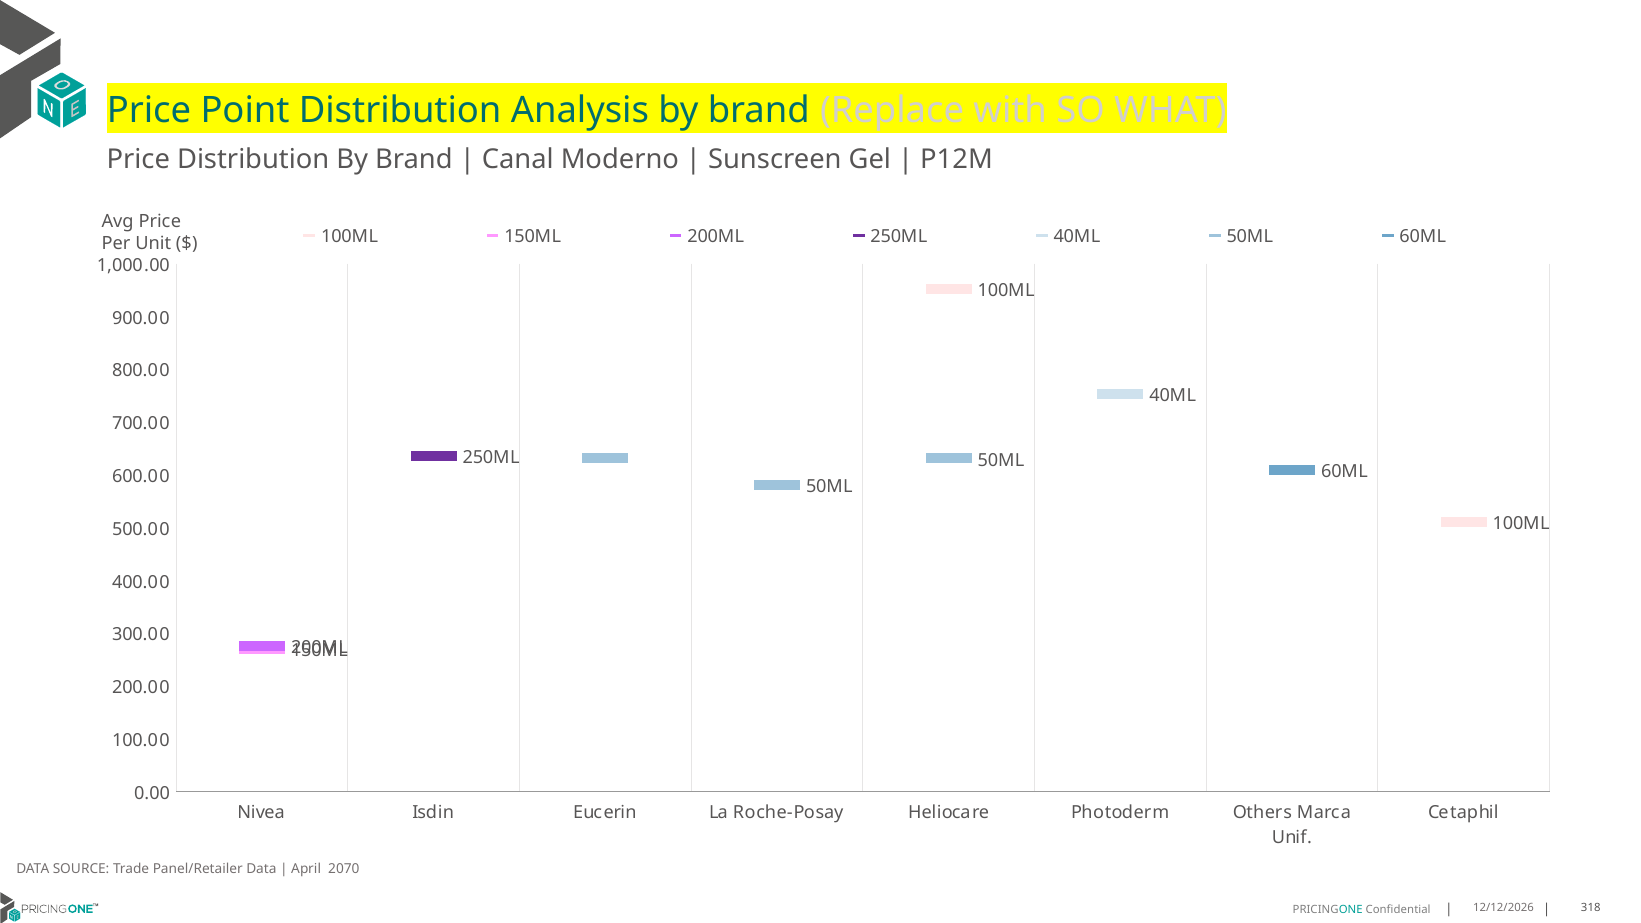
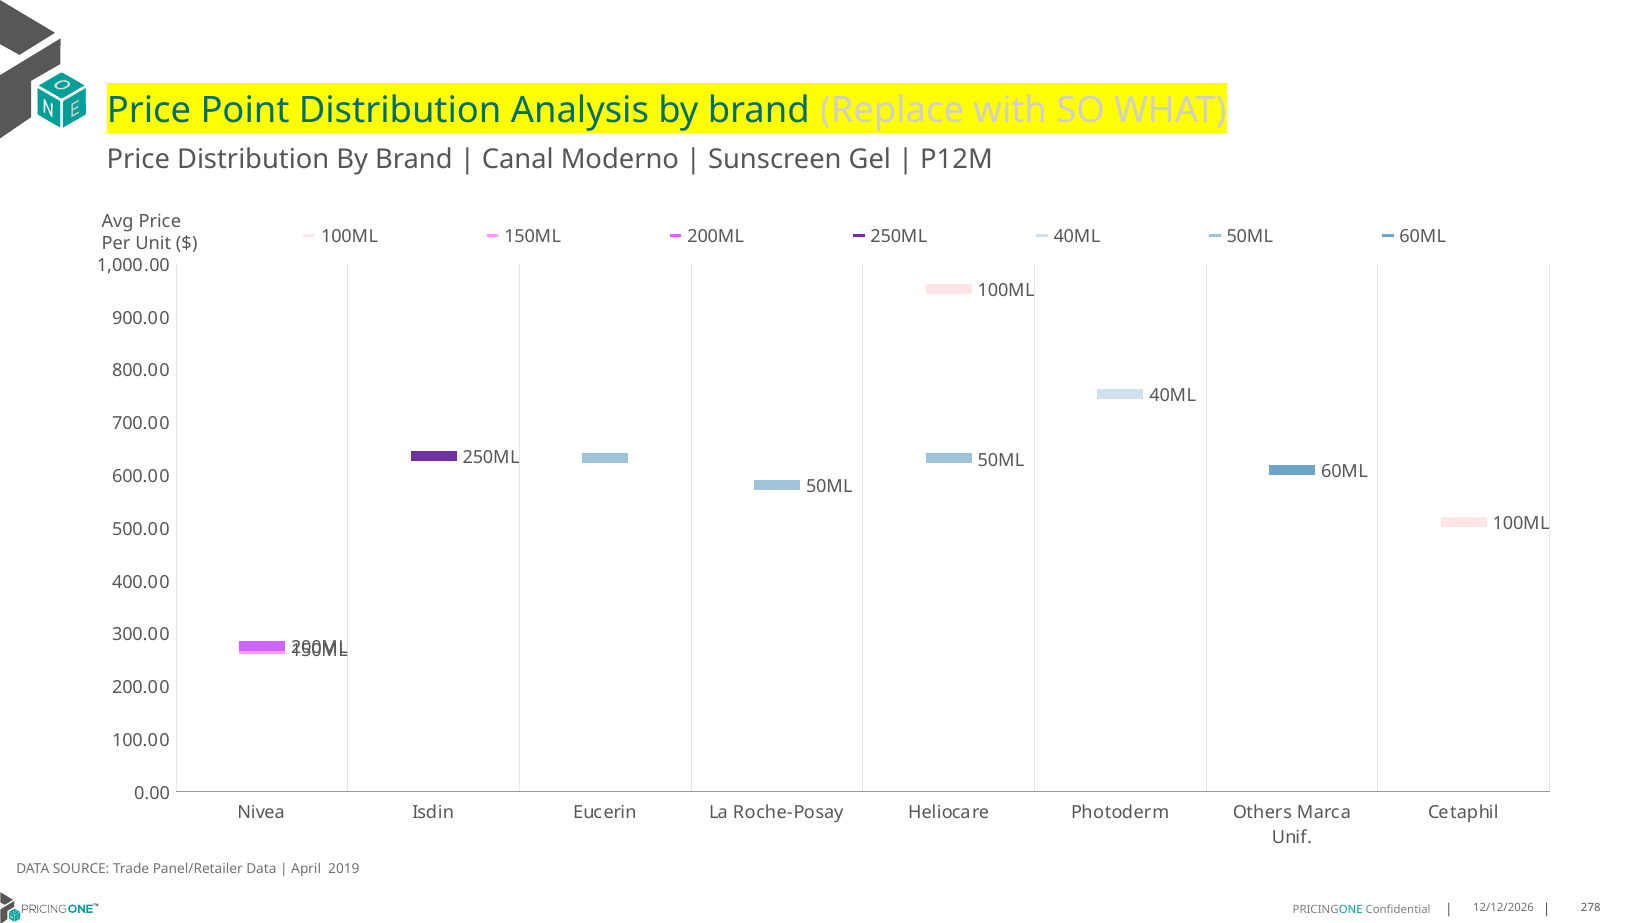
2070: 2070 -> 2019
318: 318 -> 278
